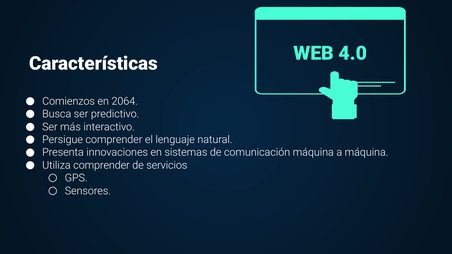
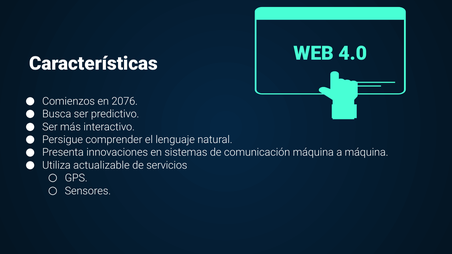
2064: 2064 -> 2076
Utiliza comprender: comprender -> actualizable
